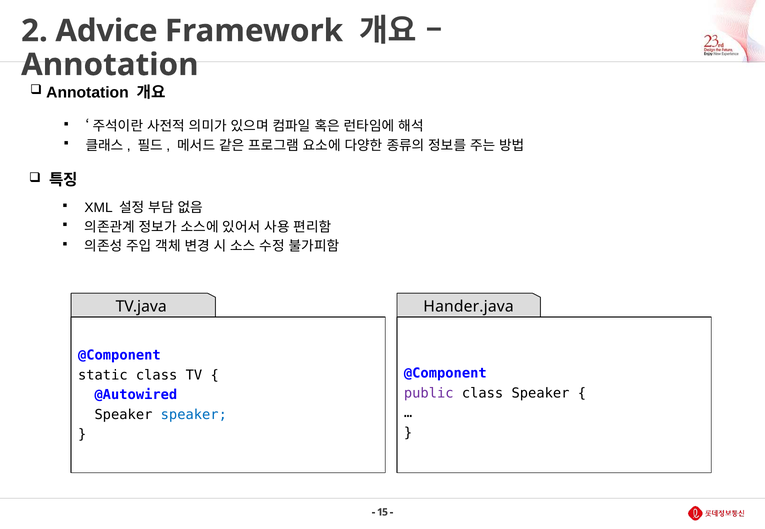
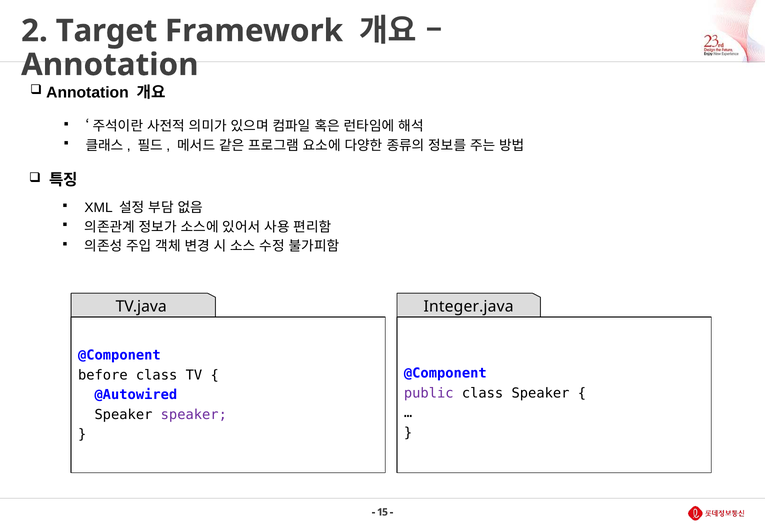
Advice: Advice -> Target
Hander.java: Hander.java -> Integer.java
static: static -> before
speaker at (194, 415) colour: blue -> purple
